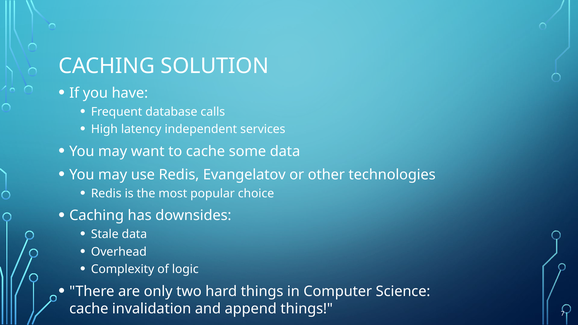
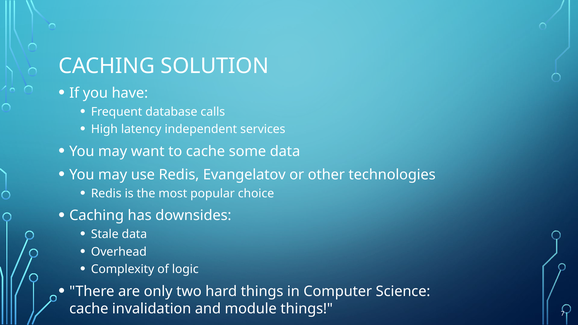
append: append -> module
